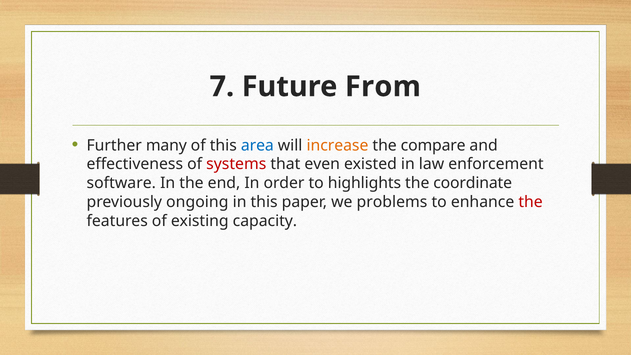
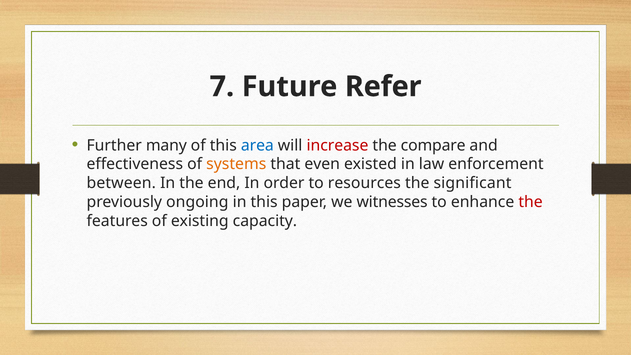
From: From -> Refer
increase colour: orange -> red
systems colour: red -> orange
software: software -> between
highlights: highlights -> resources
coordinate: coordinate -> significant
problems: problems -> witnesses
